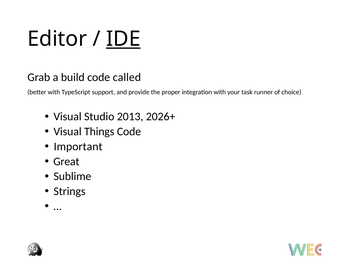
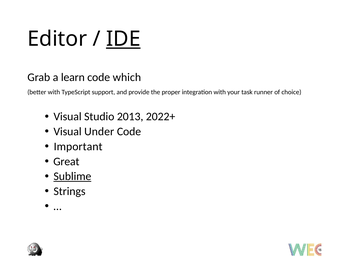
build: build -> learn
called: called -> which
2026+: 2026+ -> 2022+
Things: Things -> Under
Sublime underline: none -> present
